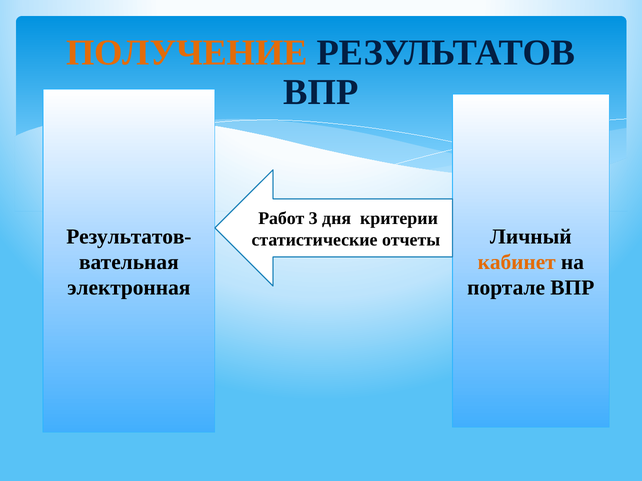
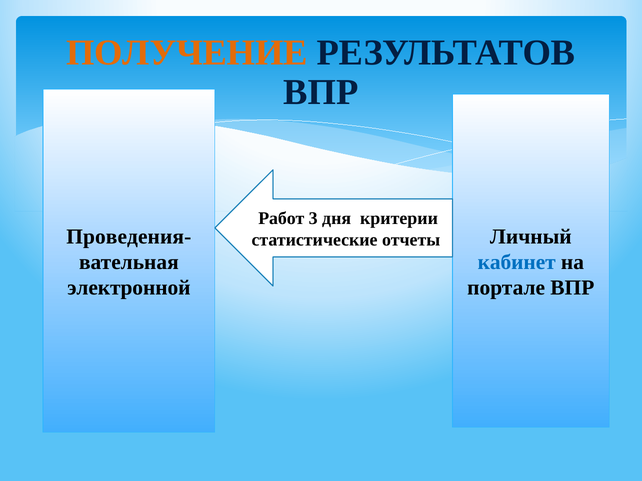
Результатов-: Результатов- -> Проведения-
кабинет colour: orange -> blue
электронная: электронная -> электронной
